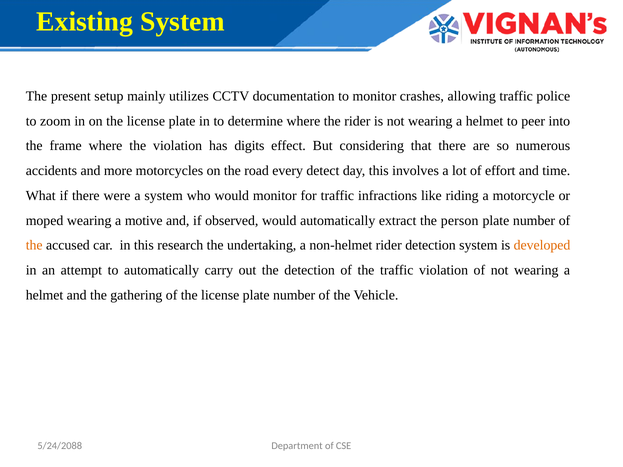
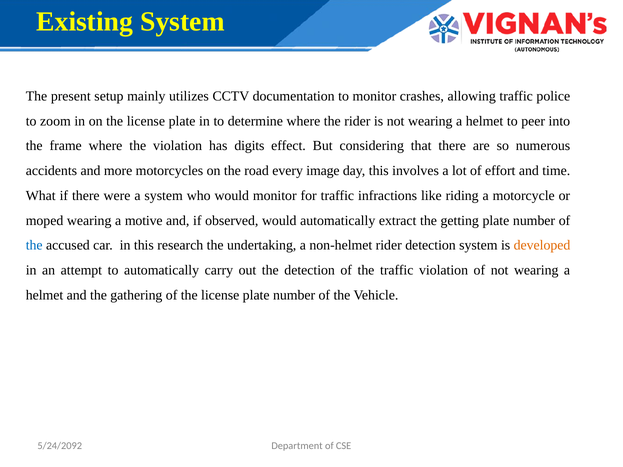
detect: detect -> image
person: person -> getting
the at (34, 246) colour: orange -> blue
5/24/2088: 5/24/2088 -> 5/24/2092
